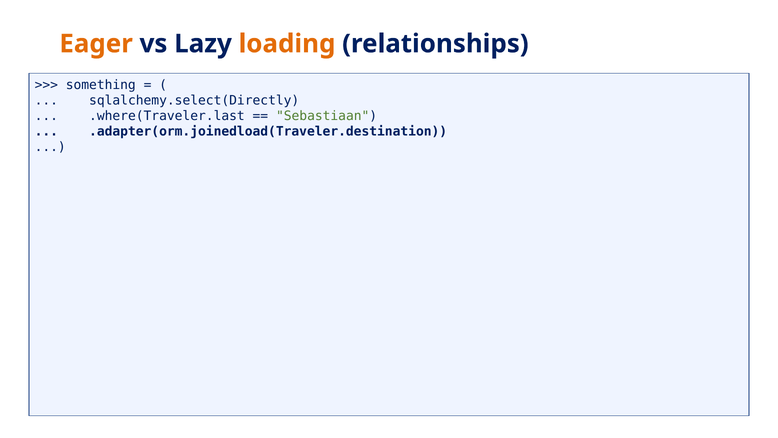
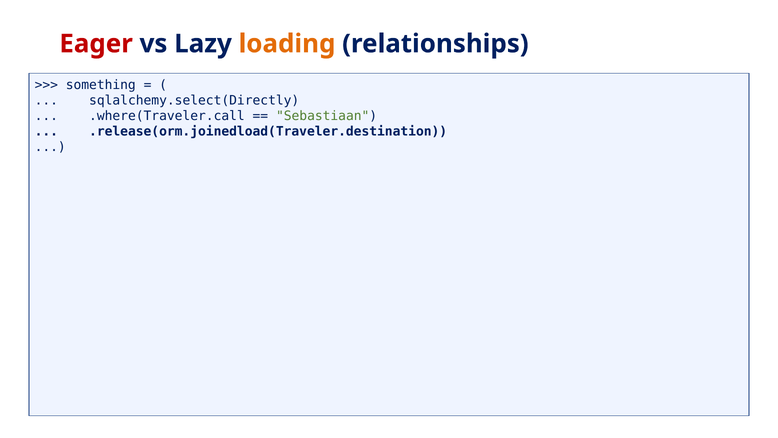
Eager colour: orange -> red
.where(Traveler.last: .where(Traveler.last -> .where(Traveler.call
.adapter(orm.joinedload(Traveler.destination: .adapter(orm.joinedload(Traveler.destination -> .release(orm.joinedload(Traveler.destination
